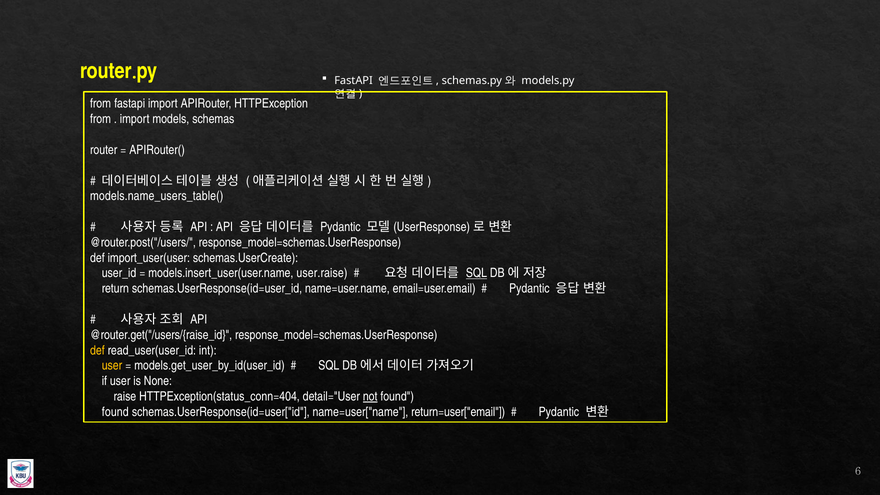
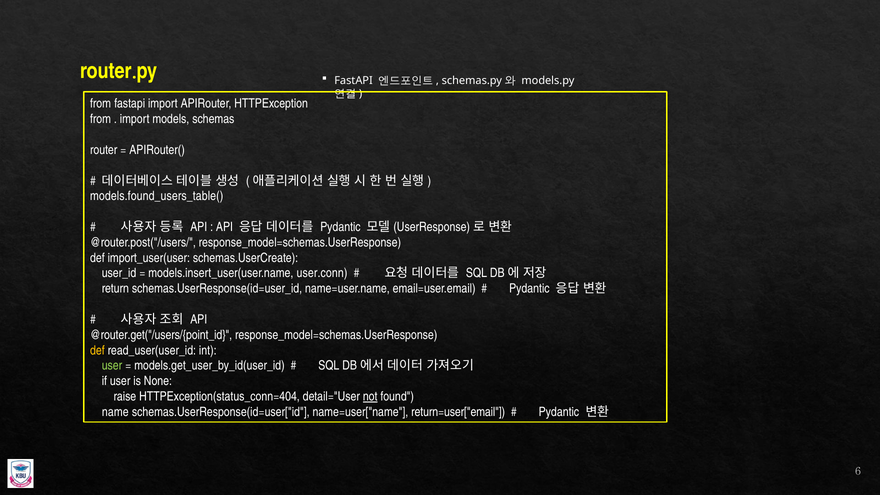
models.name_users_table(: models.name_users_table( -> models.found_users_table(
user.raise: user.raise -> user.conn
SQL at (476, 273) underline: present -> none
@router.get("/users/{raise_id: @router.get("/users/{raise_id -> @router.get("/users/{point_id
user at (112, 366) colour: yellow -> light green
found at (115, 412): found -> name
